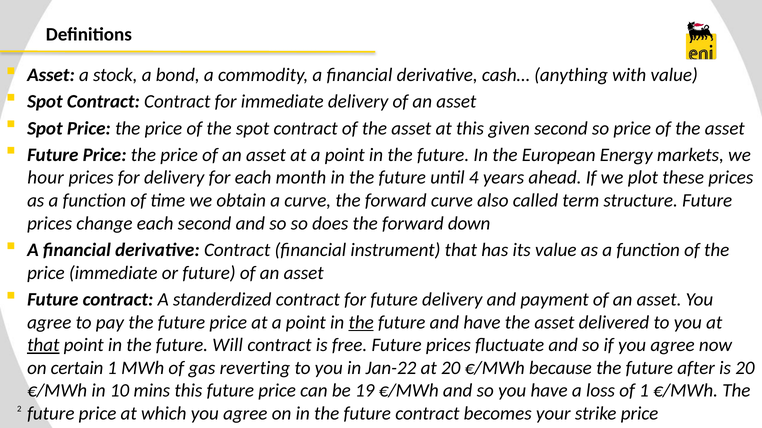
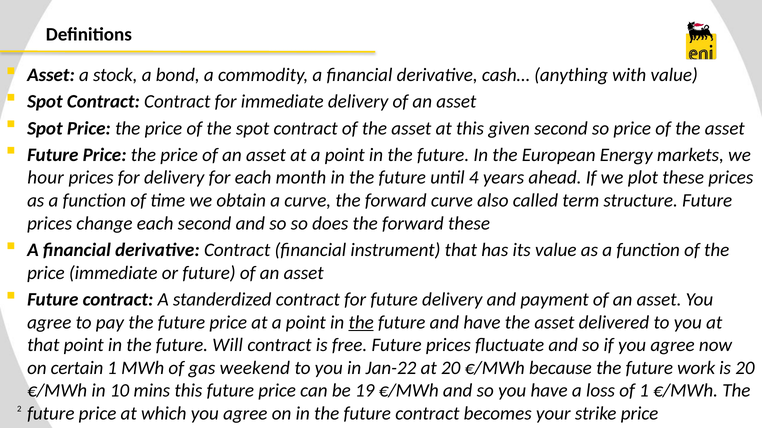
forward down: down -> these
that at (43, 346) underline: present -> none
reverting: reverting -> weekend
after: after -> work
